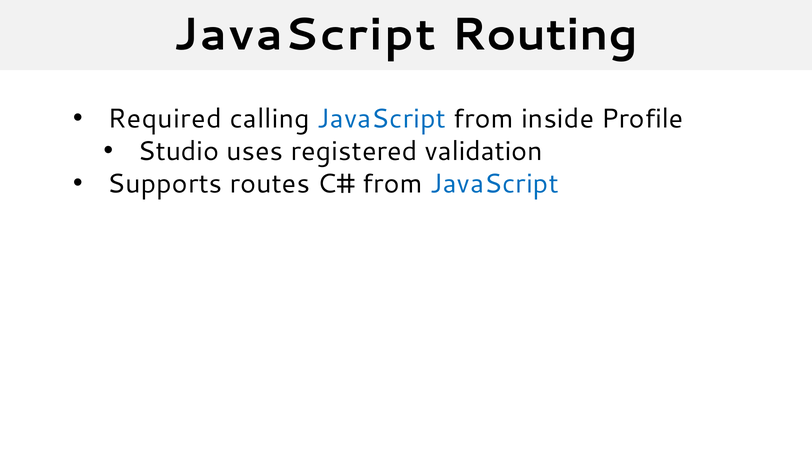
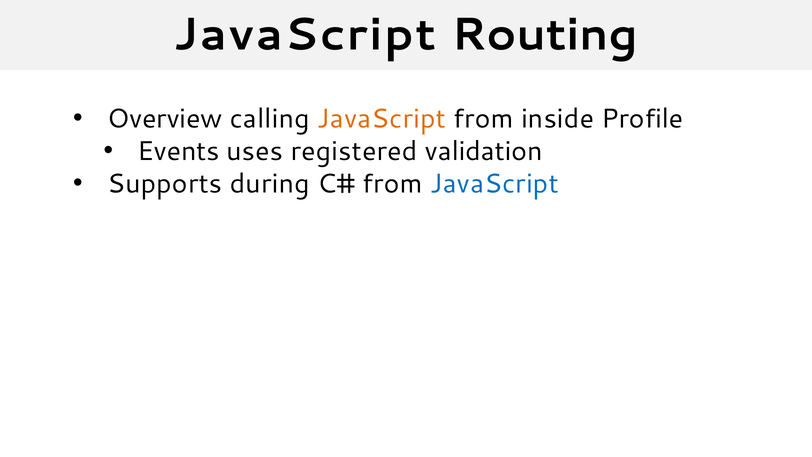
Required: Required -> Overview
JavaScript at (382, 119) colour: blue -> orange
Studio: Studio -> Events
routes: routes -> during
